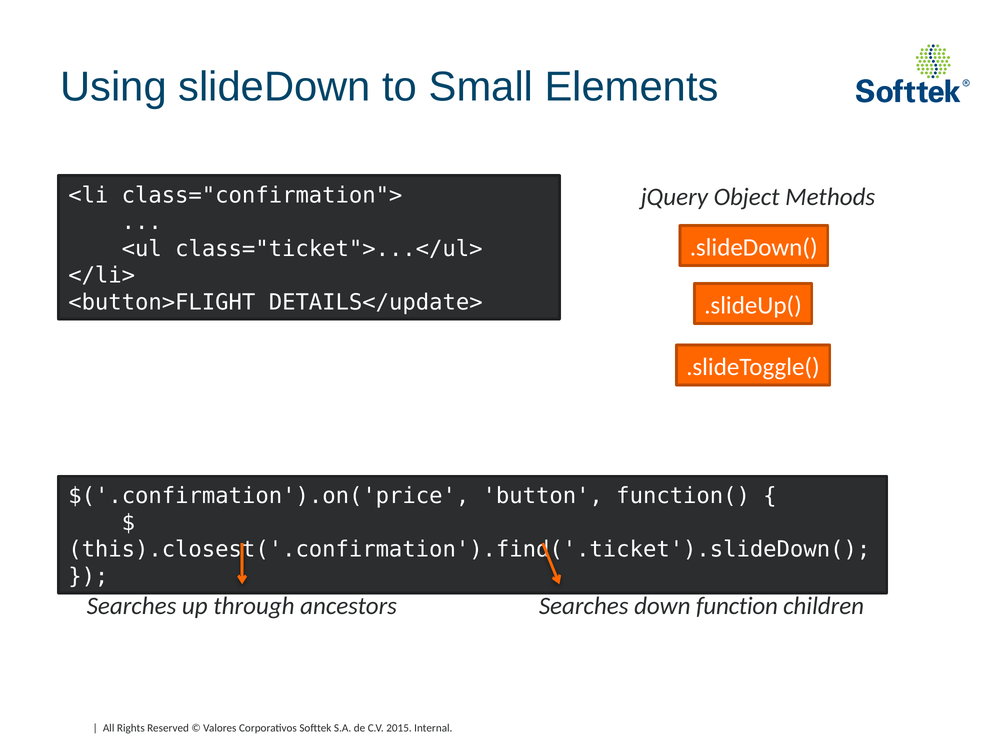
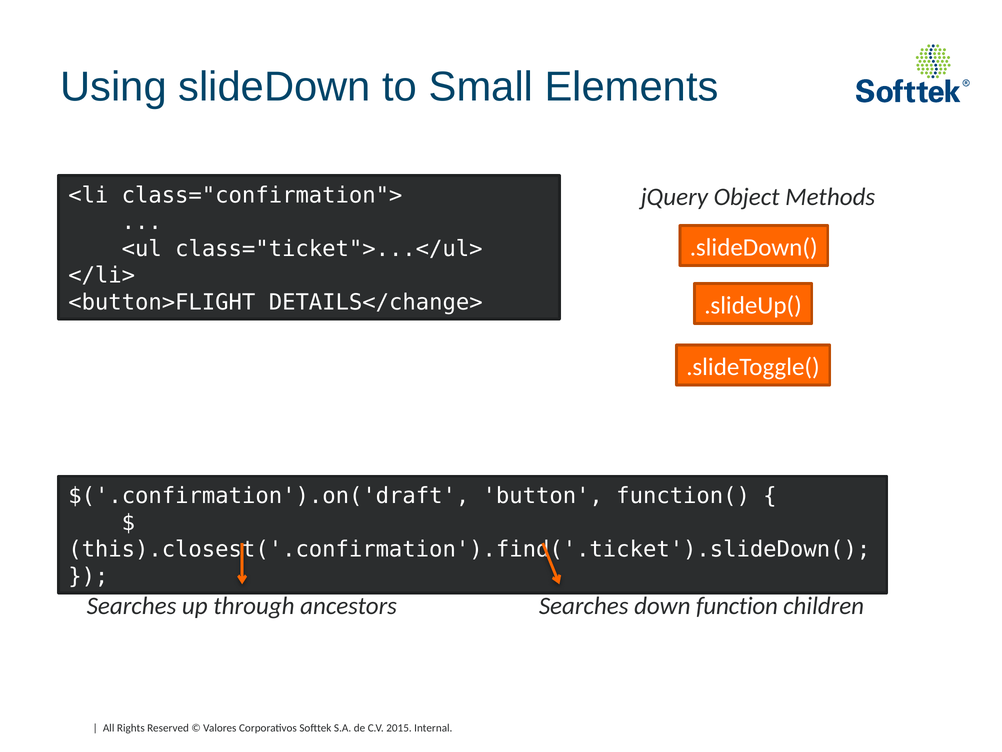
DETAILS</update>: DETAILS</update> -> DETAILS</change>
$('.confirmation').on('price: $('.confirmation').on('price -> $('.confirmation').on('draft
